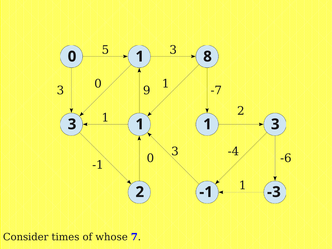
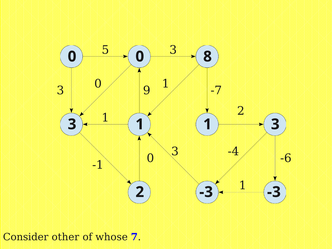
1 at (140, 57): 1 -> 0
2 -1: -1 -> -3
times: times -> other
